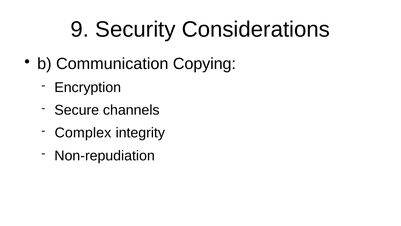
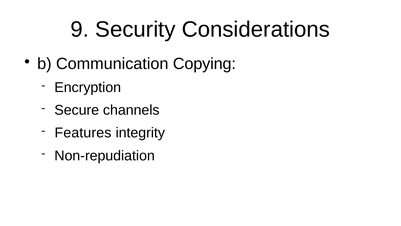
Complex: Complex -> Features
